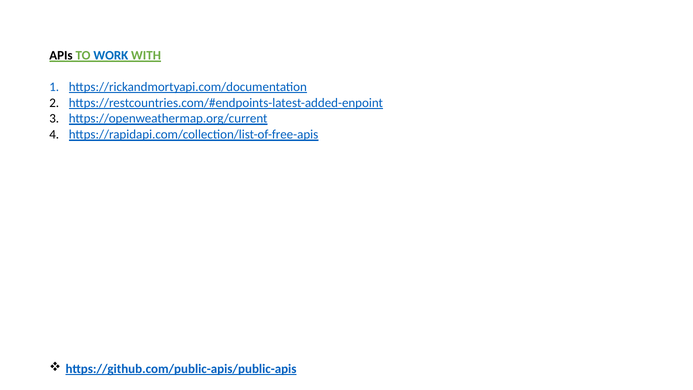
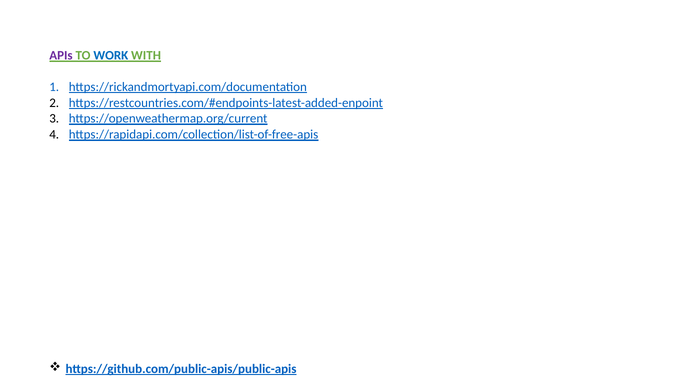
APIs colour: black -> purple
